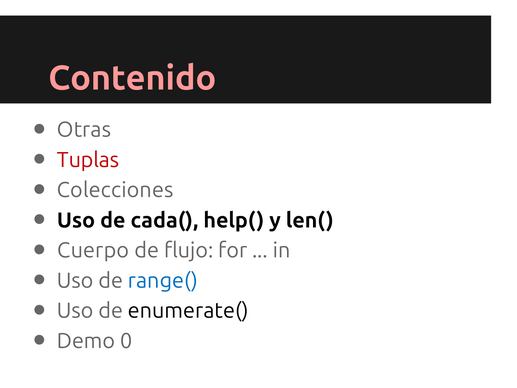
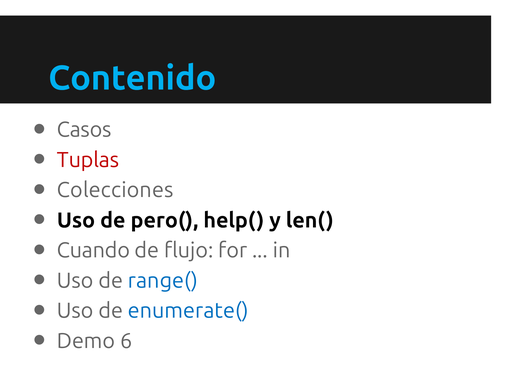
Contenido colour: pink -> light blue
Otras: Otras -> Casos
cada(: cada( -> pero(
Cuerpo: Cuerpo -> Cuando
enumerate( colour: black -> blue
0: 0 -> 6
